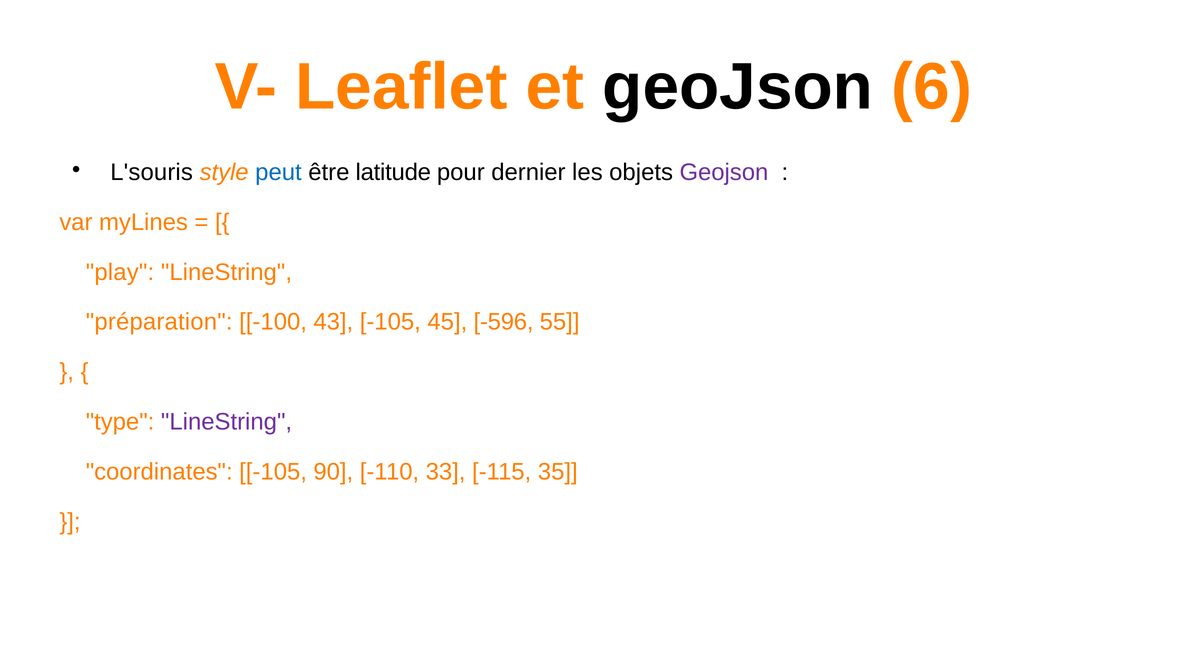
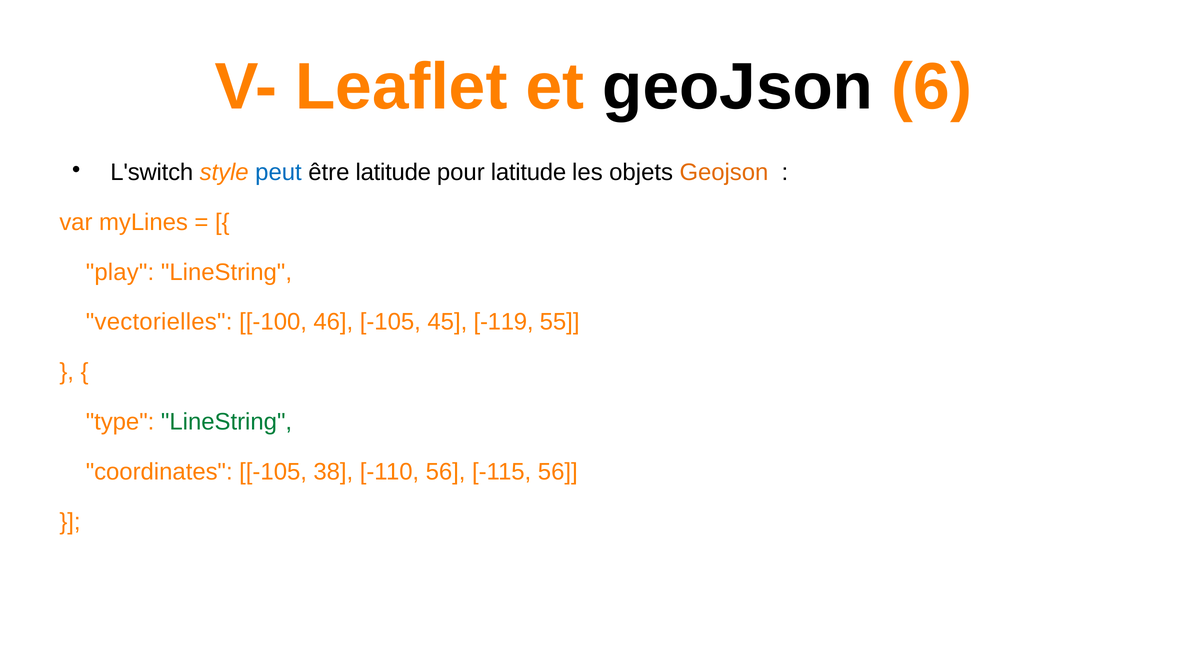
L'souris: L'souris -> L'switch
pour dernier: dernier -> latitude
Geojson at (724, 172) colour: purple -> orange
préparation: préparation -> vectorielles
43: 43 -> 46
-596: -596 -> -119
LineString at (227, 422) colour: purple -> green
90: 90 -> 38
-110 33: 33 -> 56
-115 35: 35 -> 56
